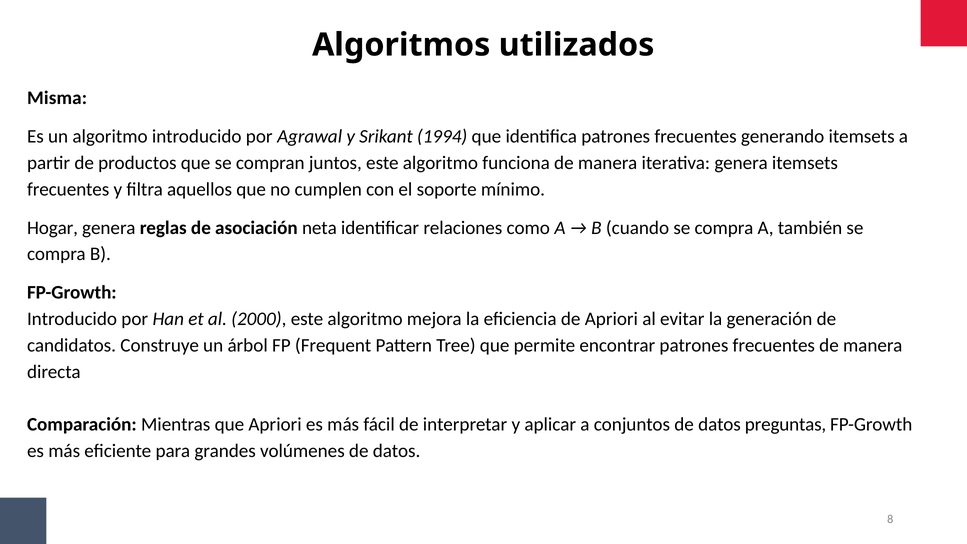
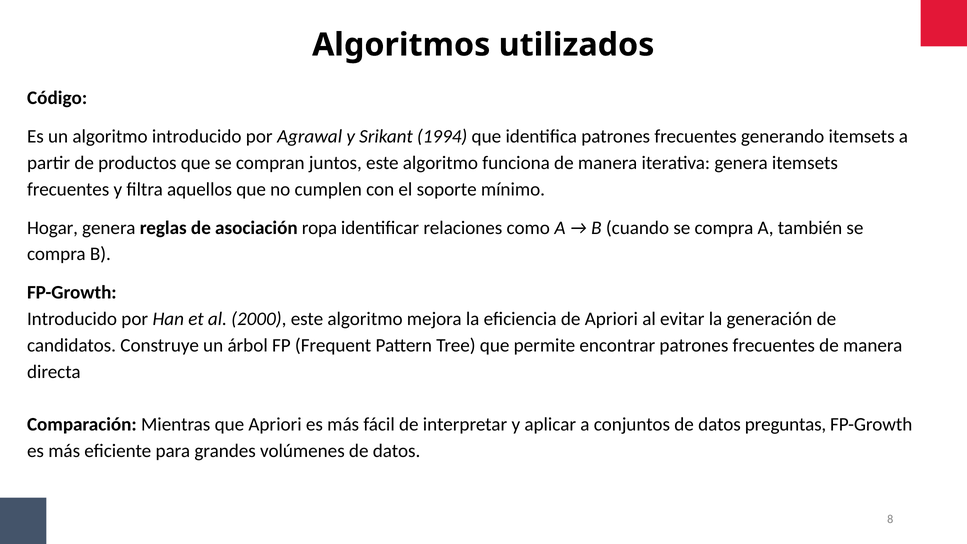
Misma: Misma -> Código
neta: neta -> ropa
